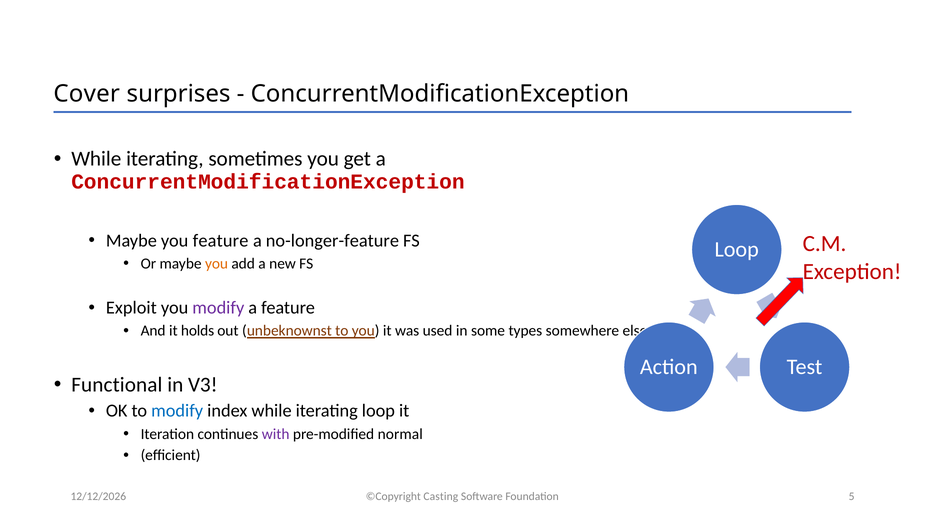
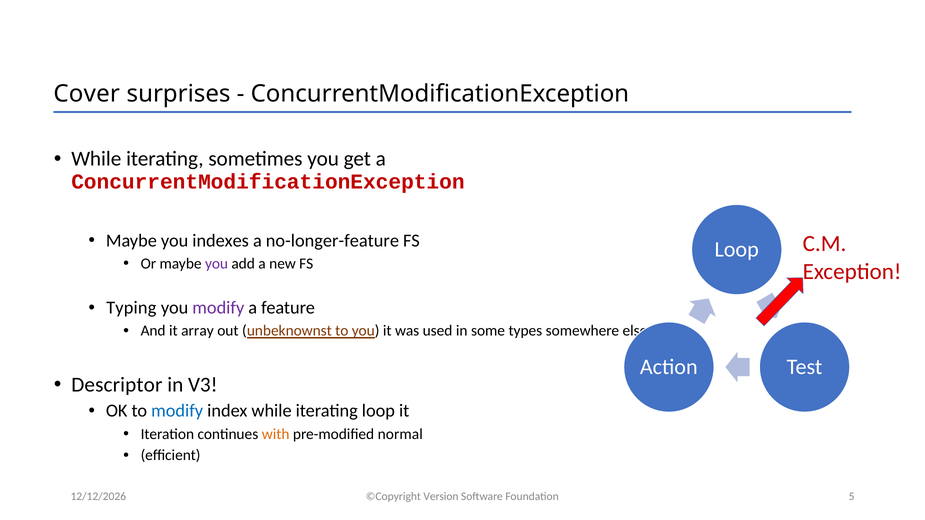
you feature: feature -> indexes
you at (217, 264) colour: orange -> purple
Exploit: Exploit -> Typing
holds: holds -> array
Functional: Functional -> Descriptor
with colour: purple -> orange
Casting: Casting -> Version
